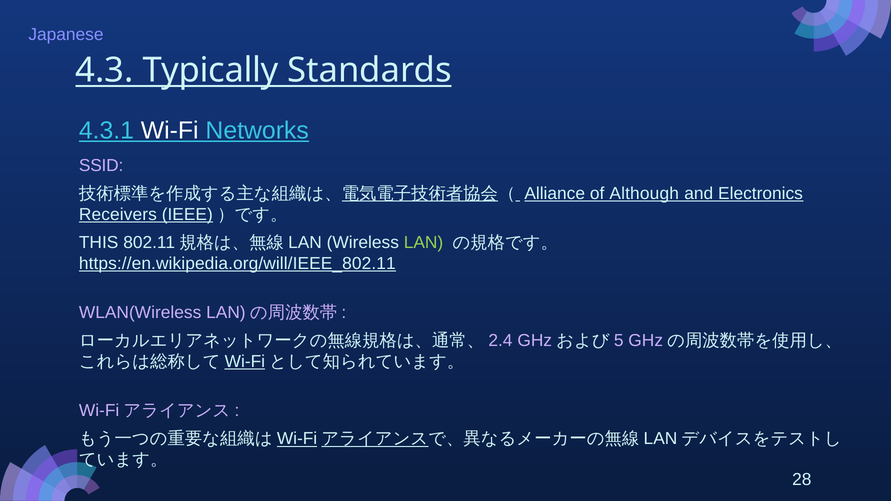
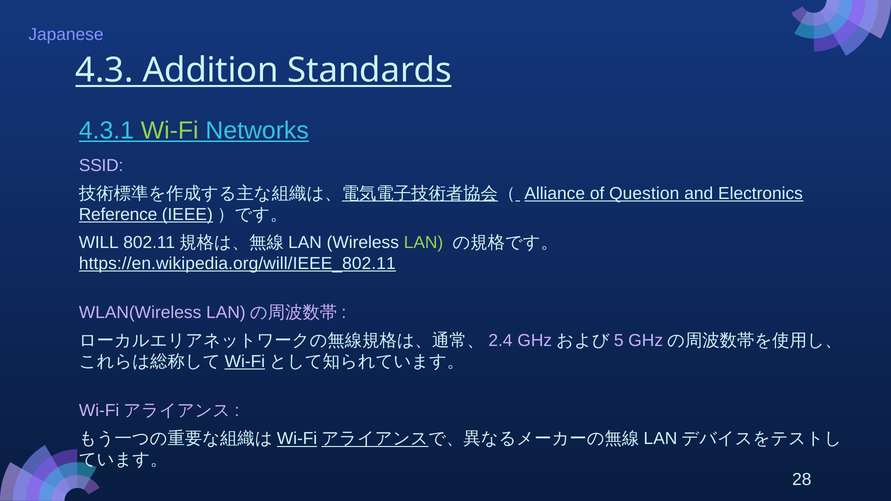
Typically: Typically -> Addition
Wi-Fi colour: white -> light green
Although: Although -> Question
Receivers: Receivers -> Reference
THIS: THIS -> WILL
